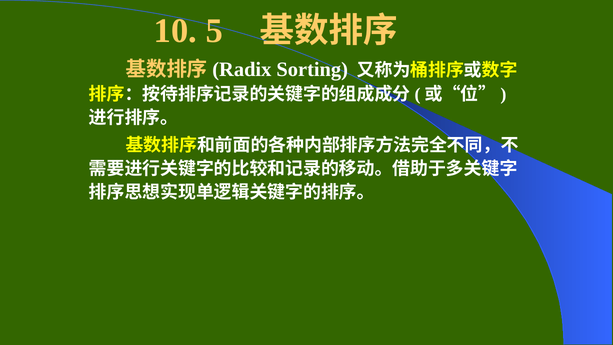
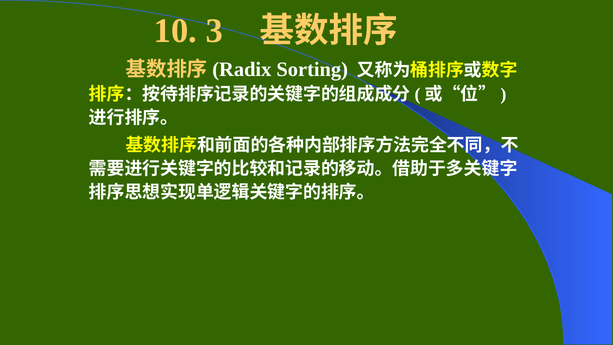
5: 5 -> 3
